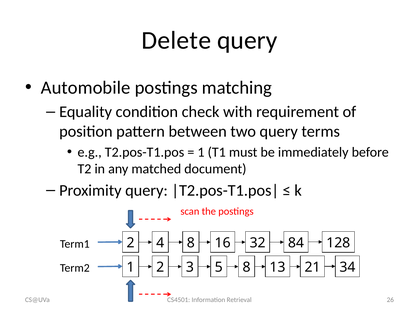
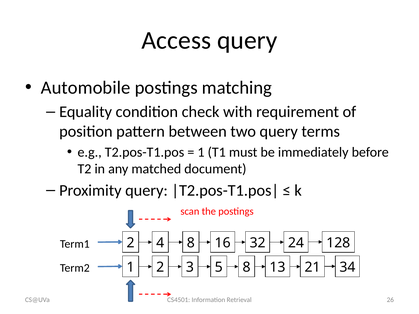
Delete: Delete -> Access
84: 84 -> 24
